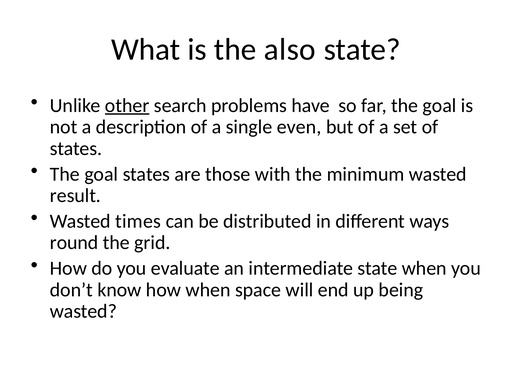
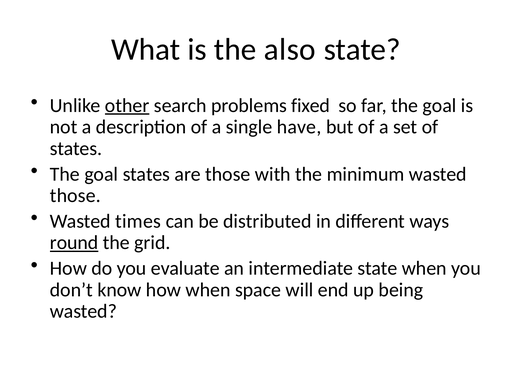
have: have -> fixed
even: even -> have
result at (75, 196): result -> those
round underline: none -> present
